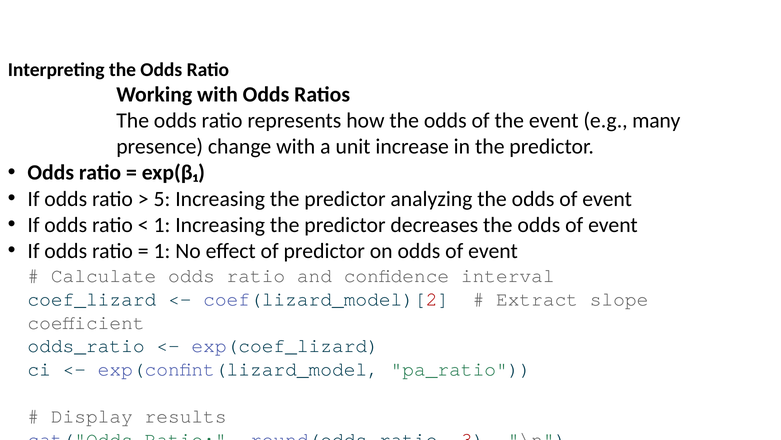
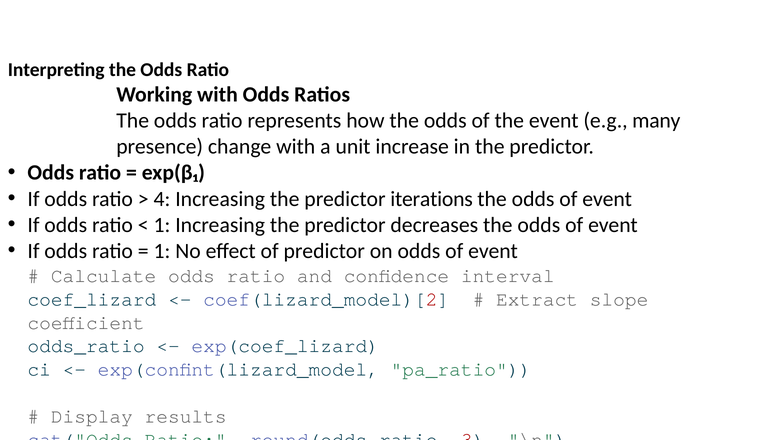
5: 5 -> 4
analyzing: analyzing -> iterations
